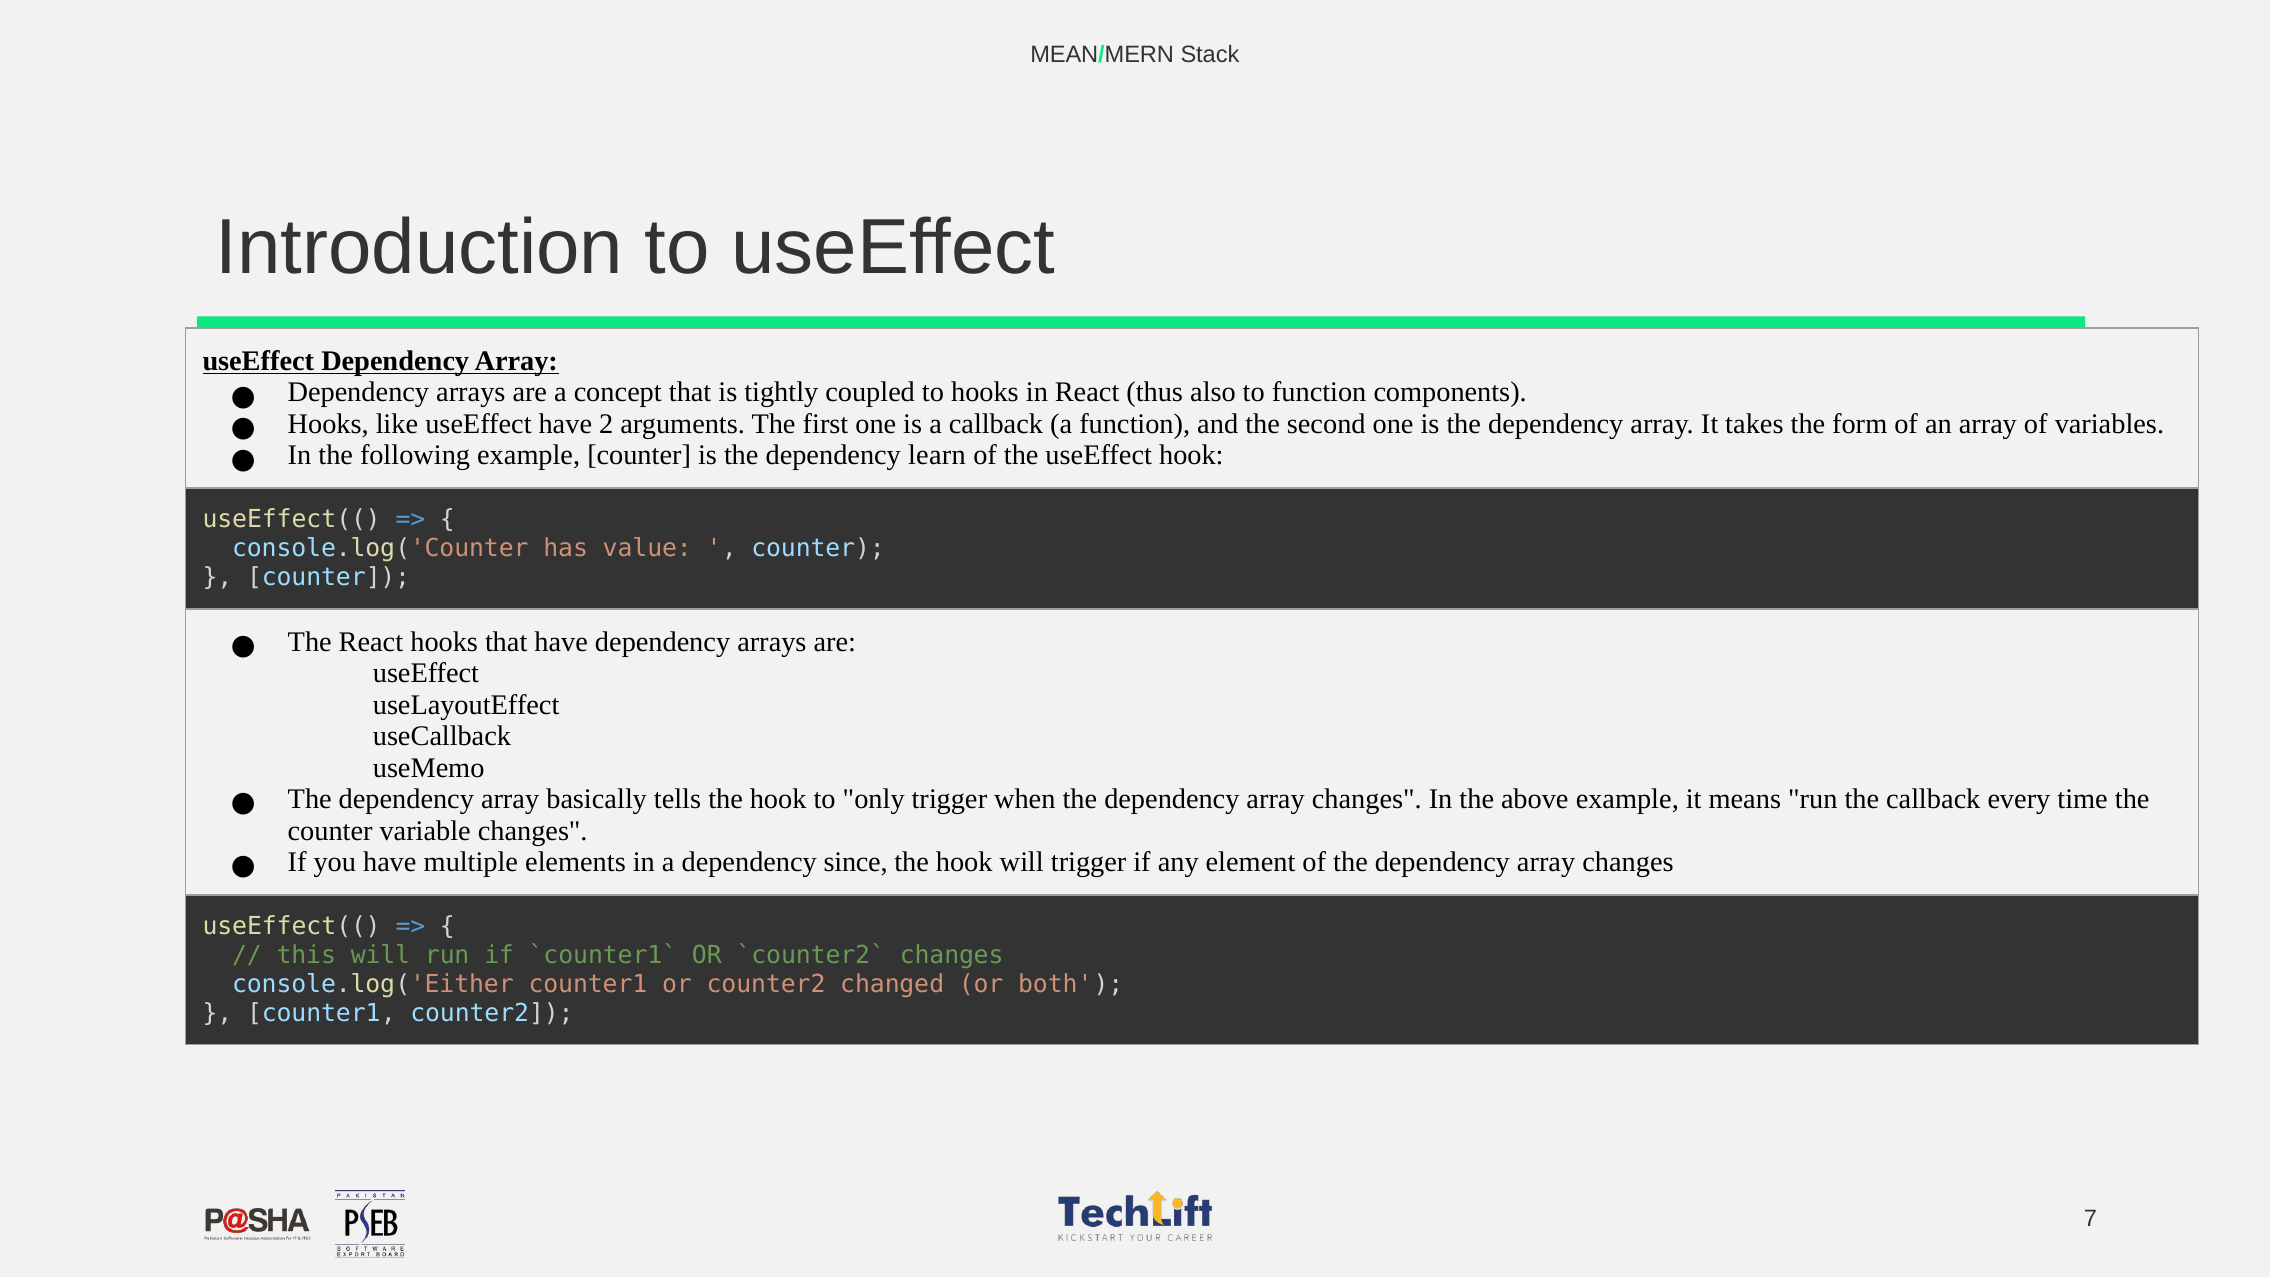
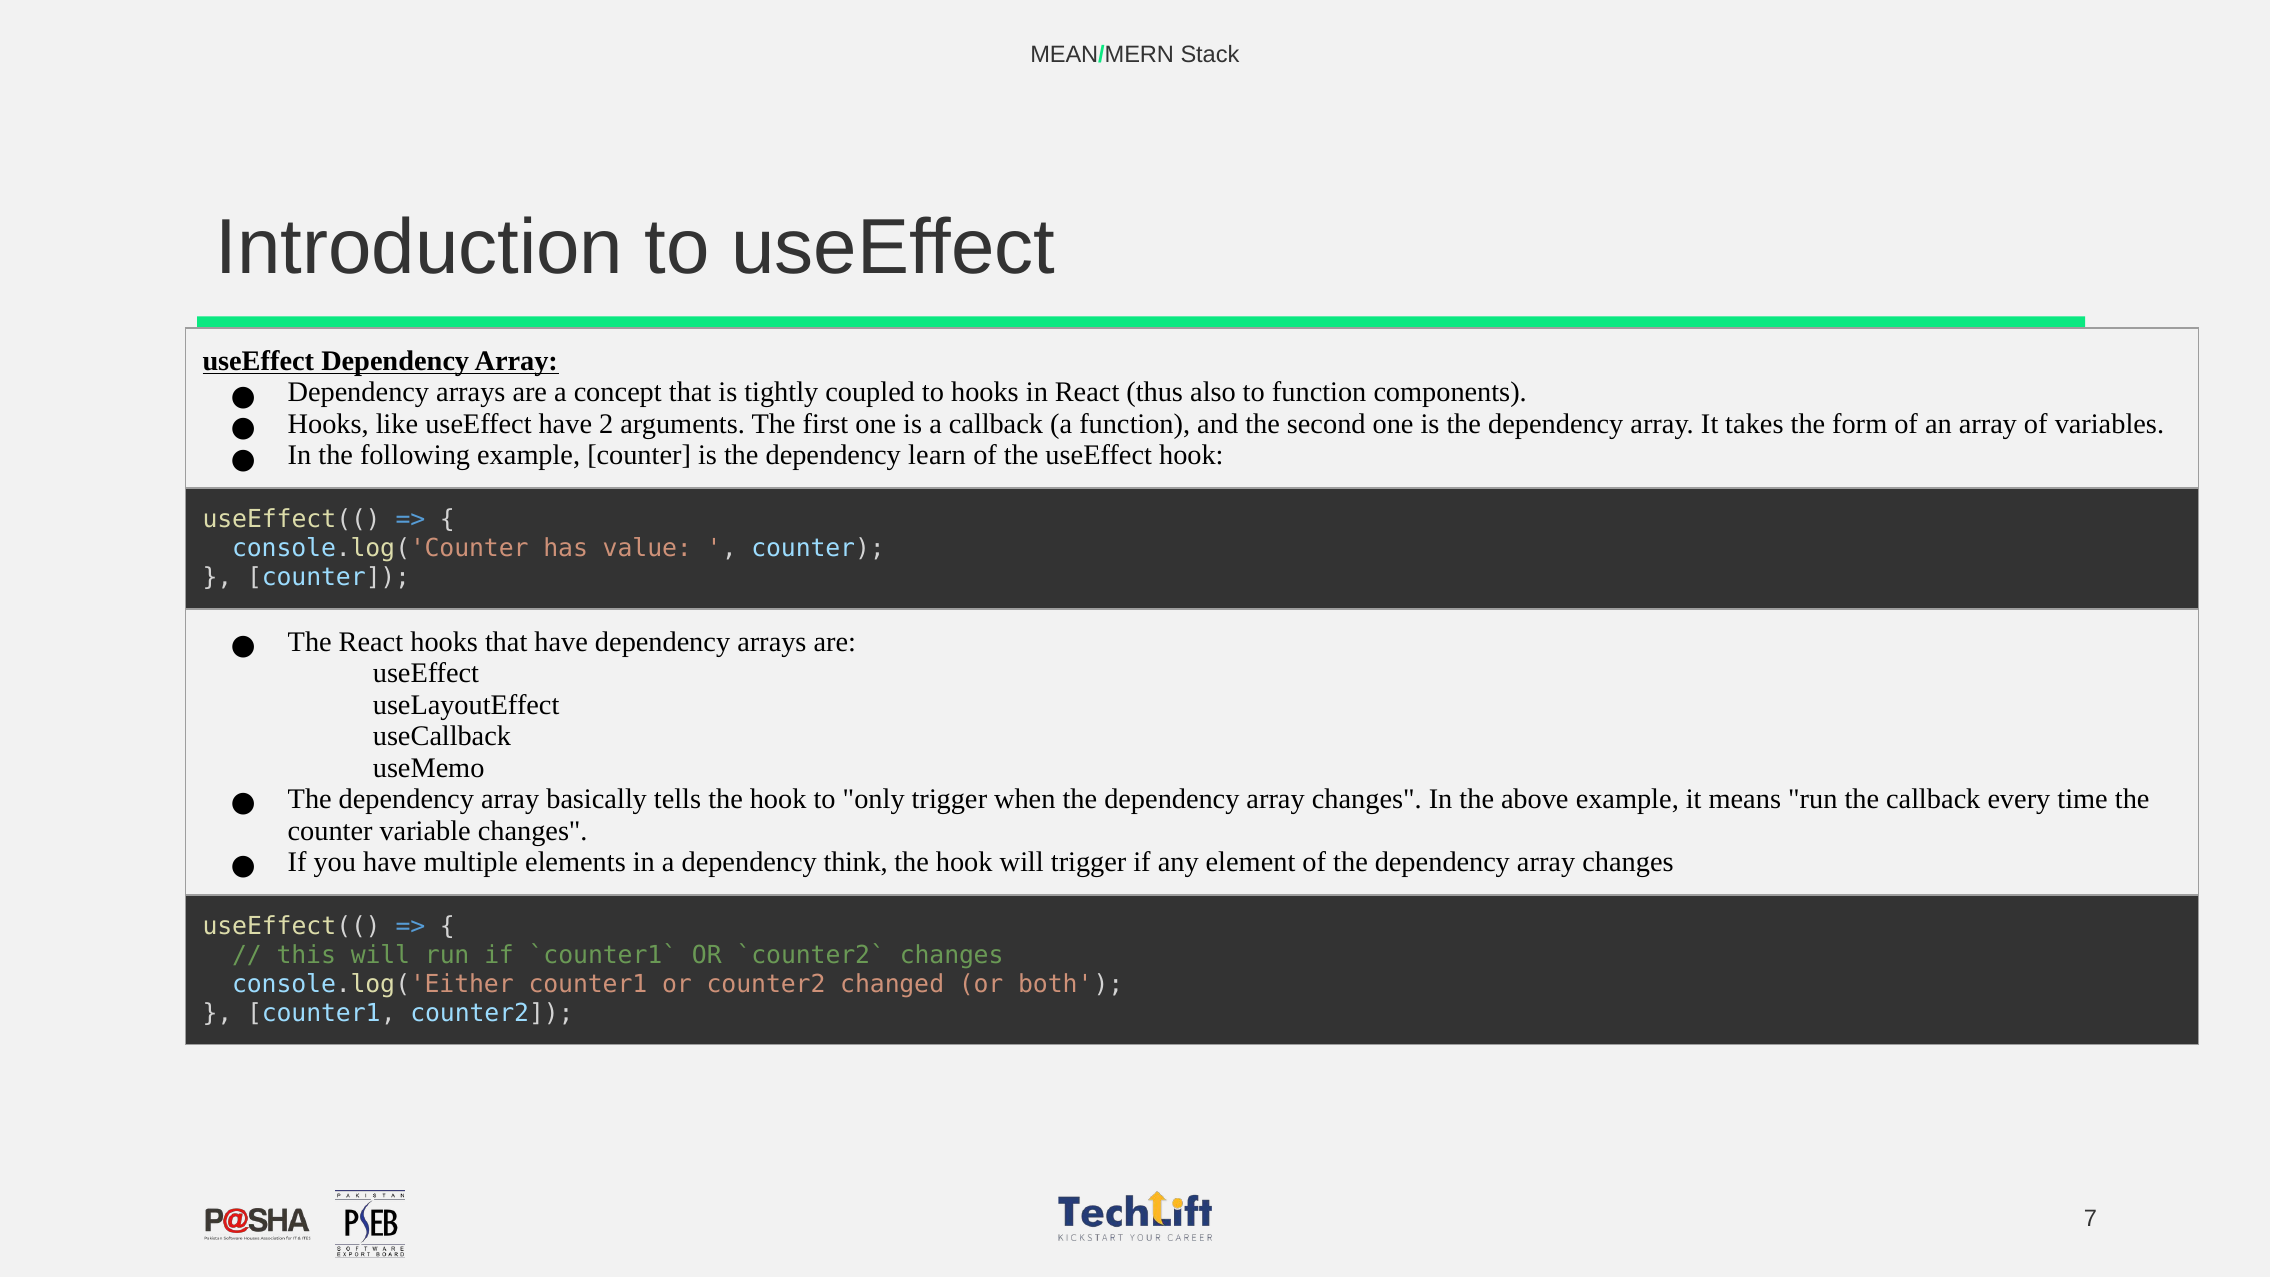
since: since -> think
